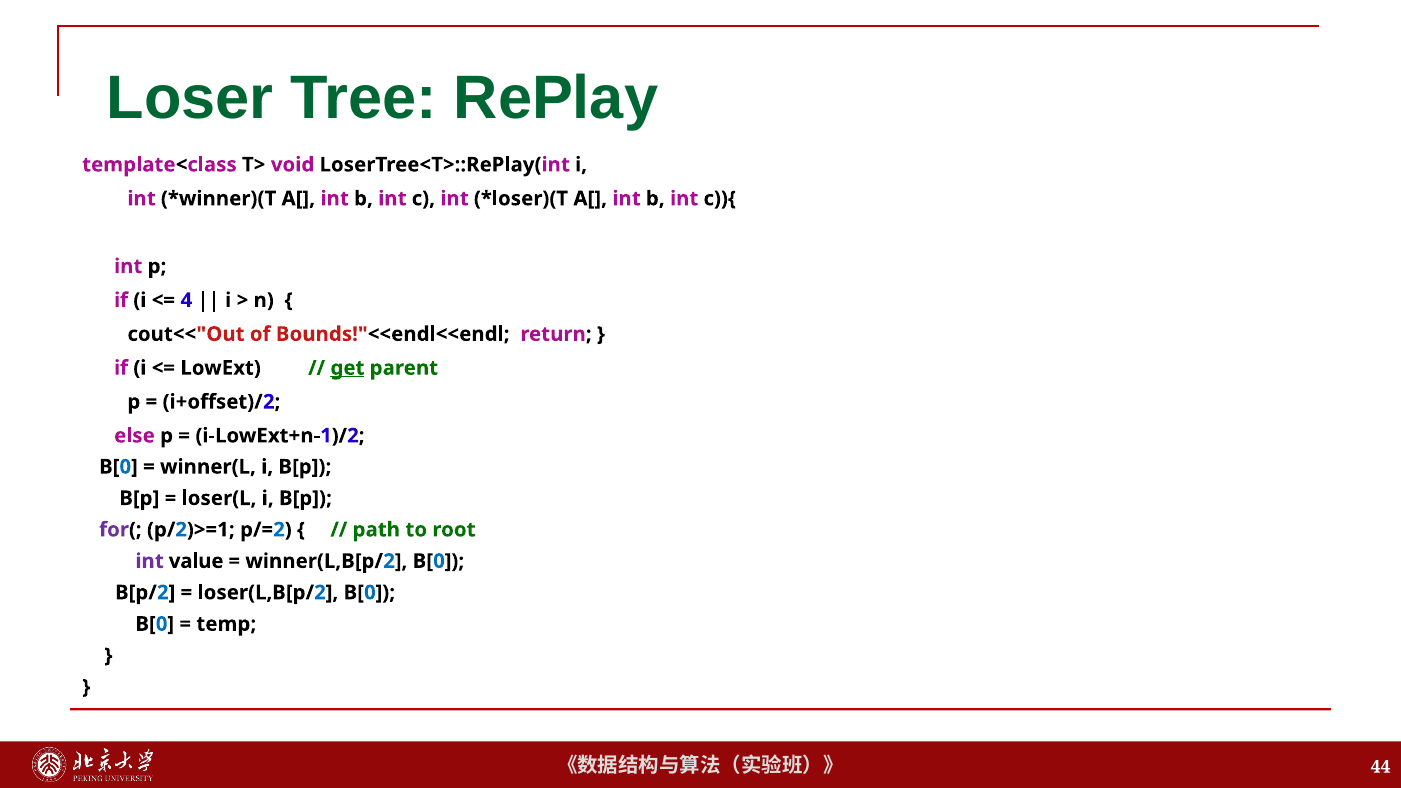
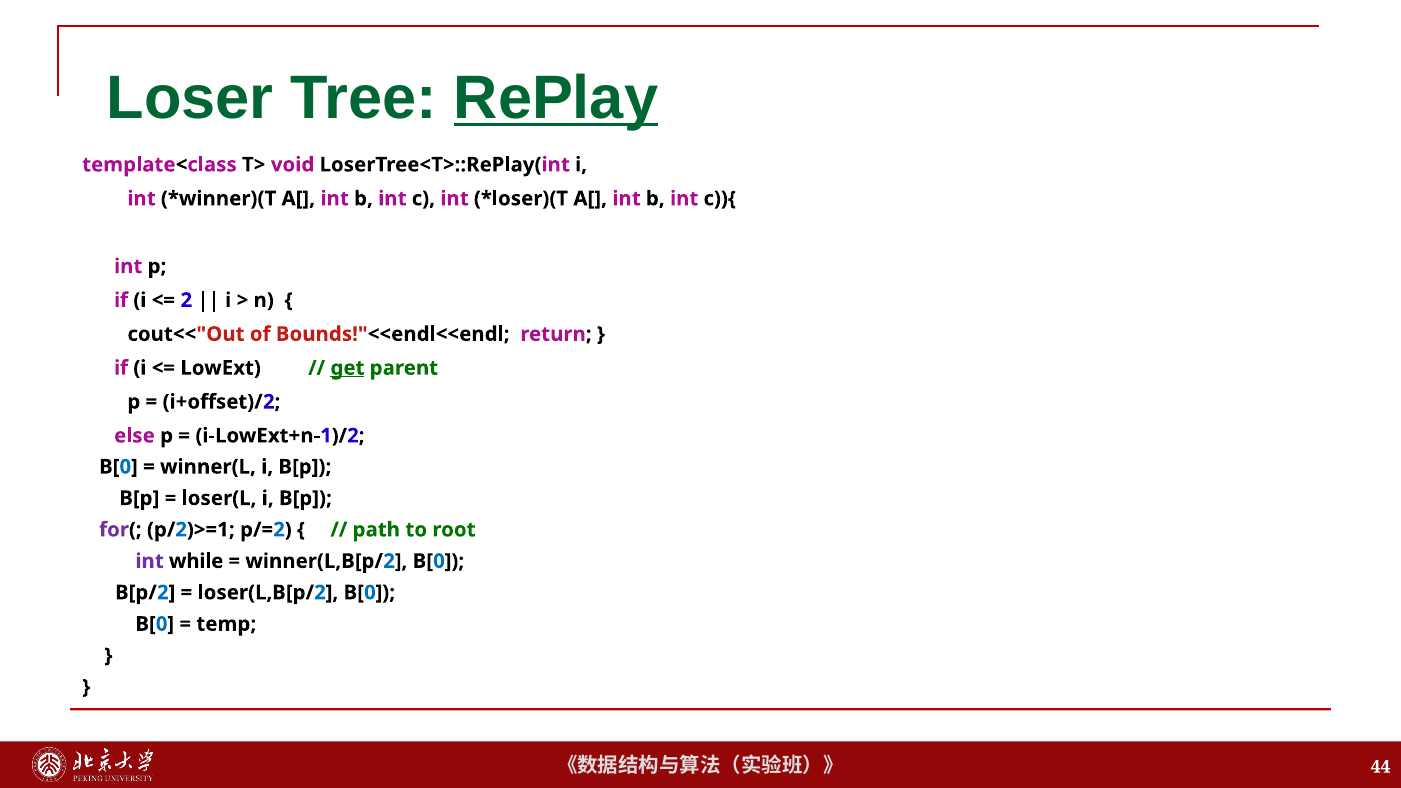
RePlay underline: none -> present
4: 4 -> 2
value: value -> while
